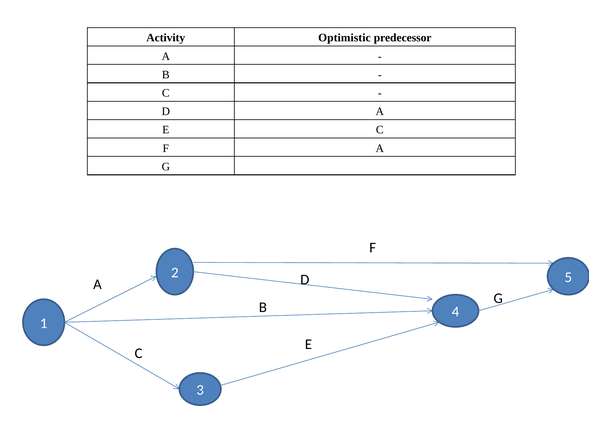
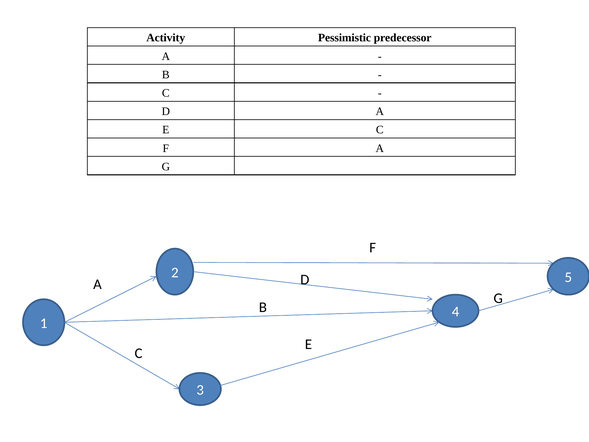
Optimistic: Optimistic -> Pessimistic
